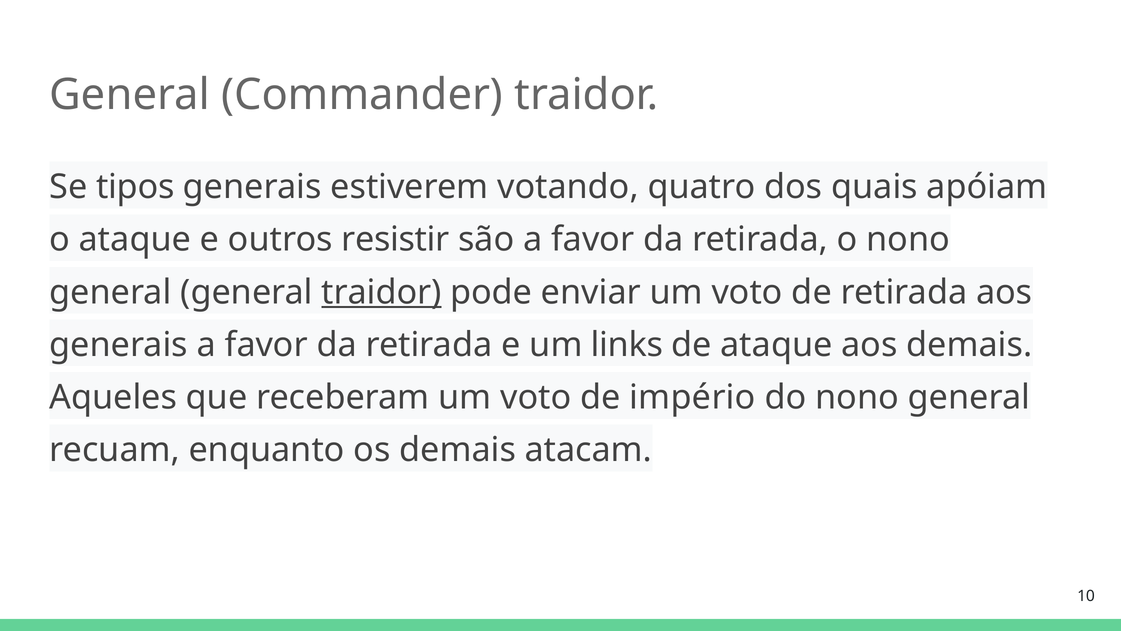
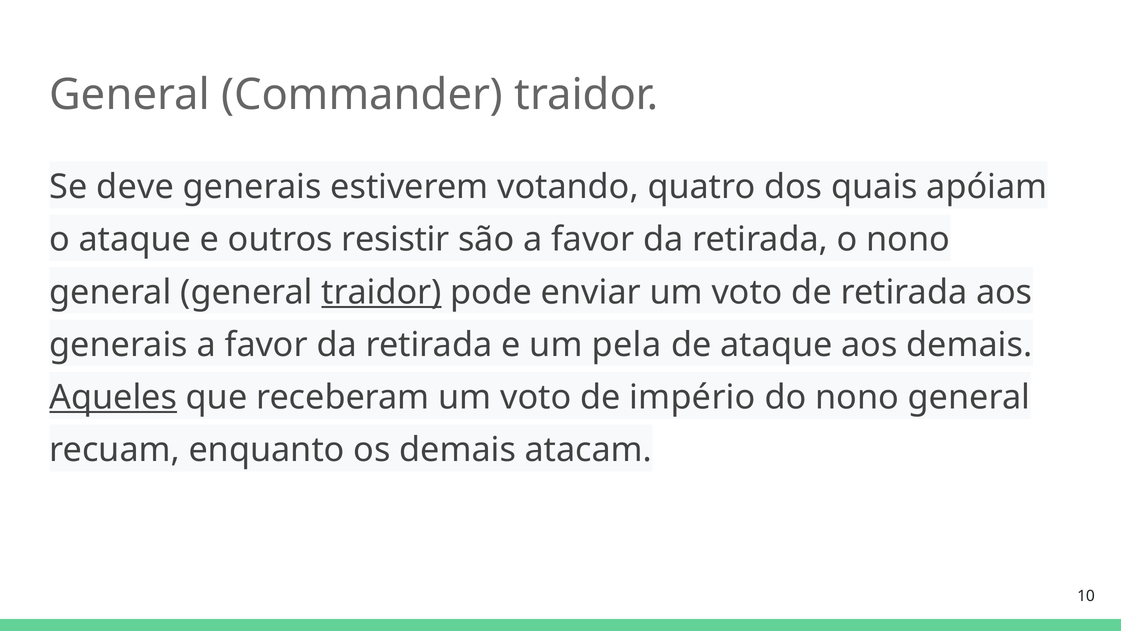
tipos: tipos -> deve
links: links -> pela
Aqueles underline: none -> present
